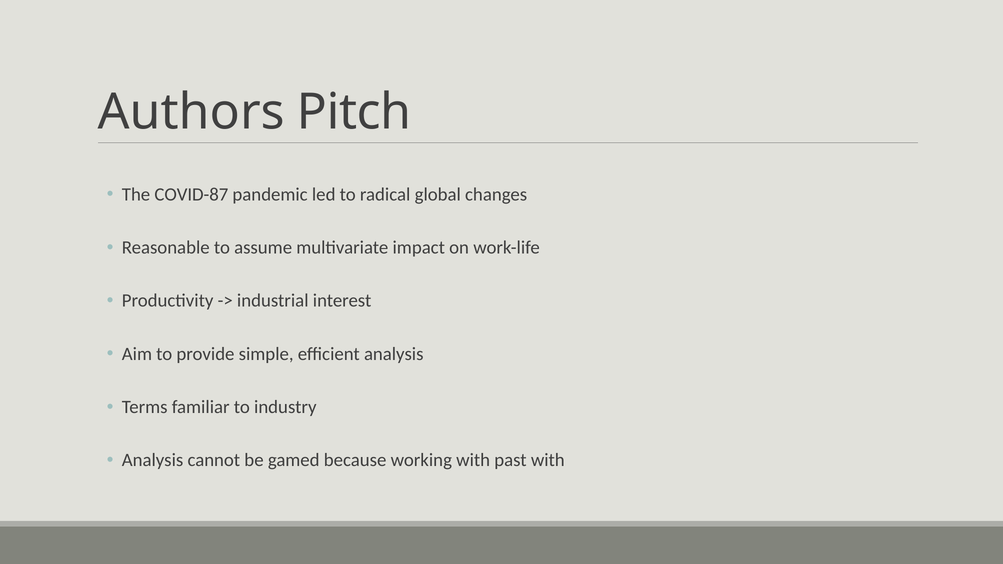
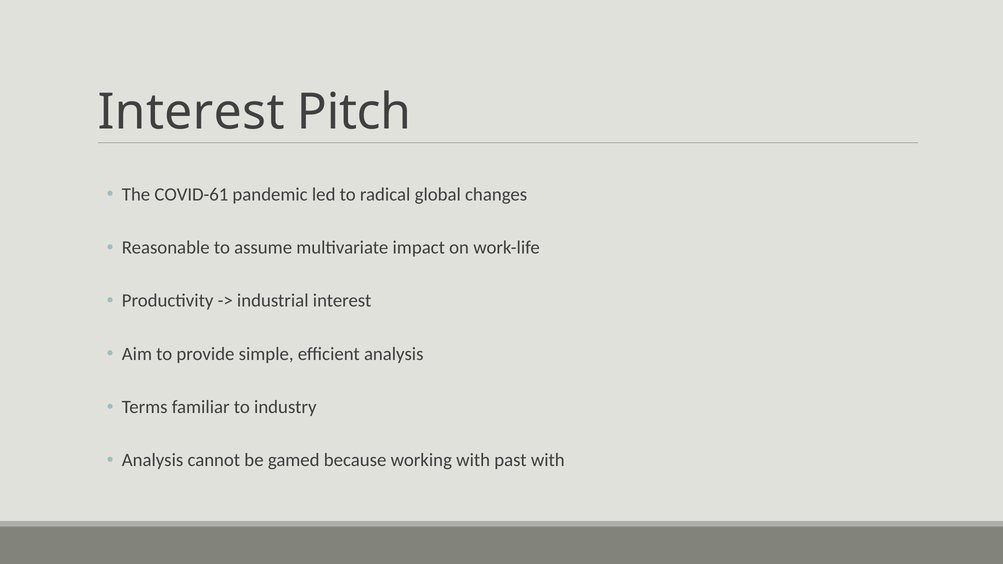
Authors at (191, 112): Authors -> Interest
COVID-87: COVID-87 -> COVID-61
